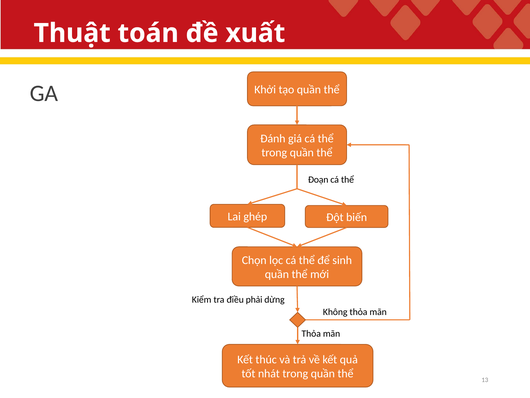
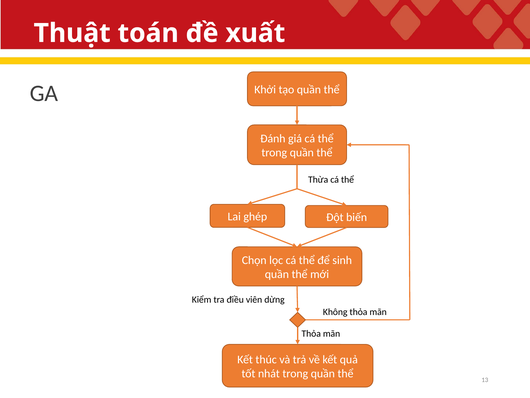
Đoạn: Đoạn -> Thừa
phải: phải -> viên
